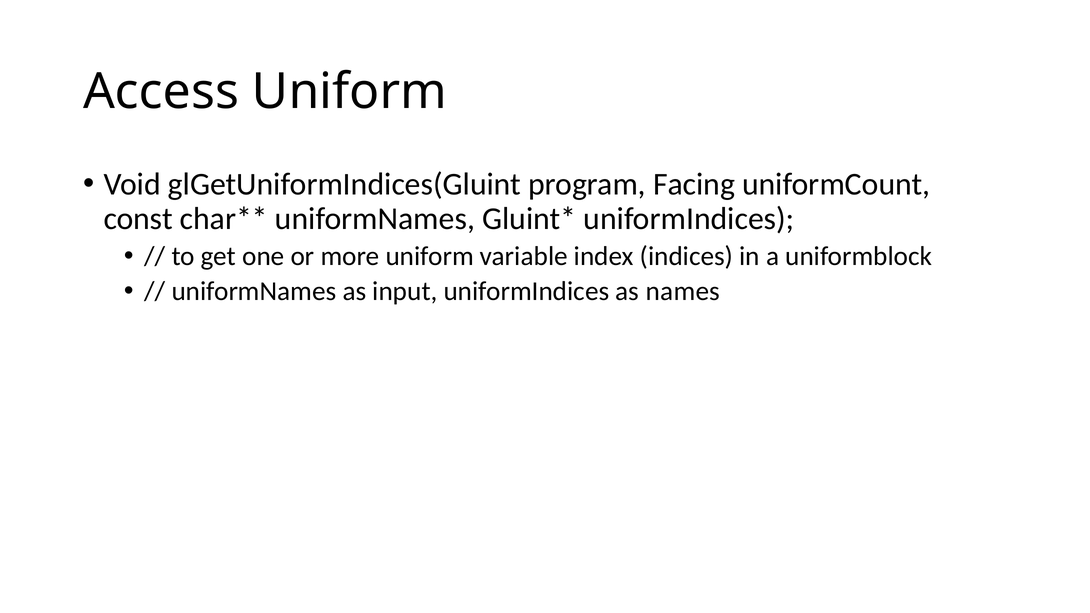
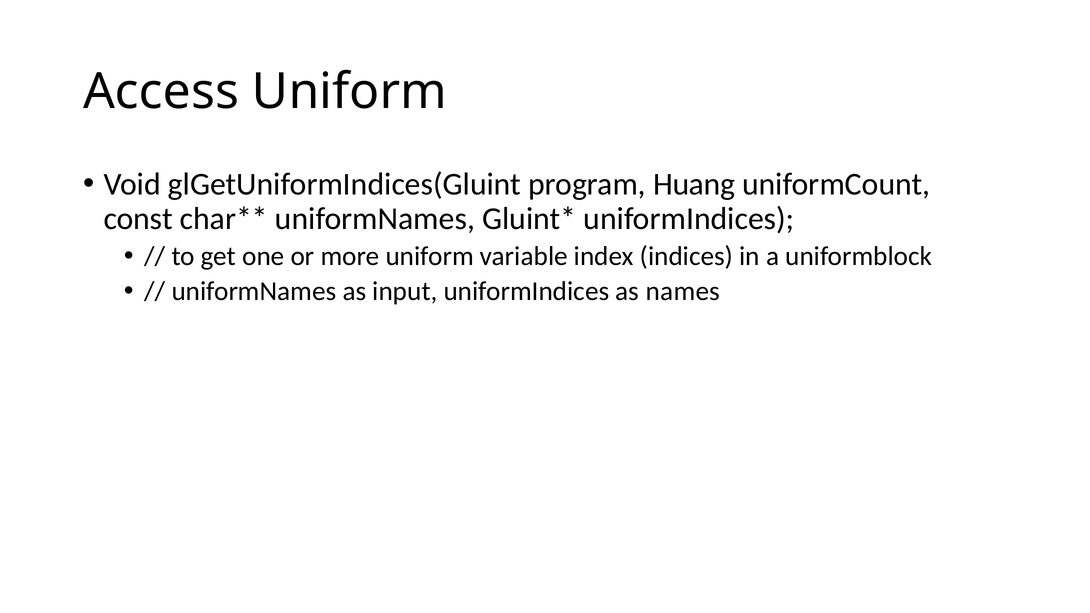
Facing: Facing -> Huang
